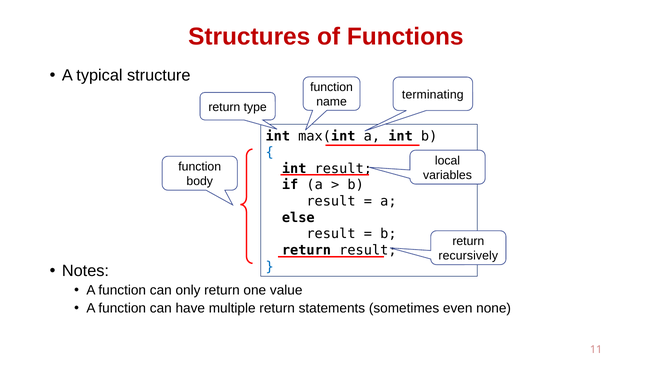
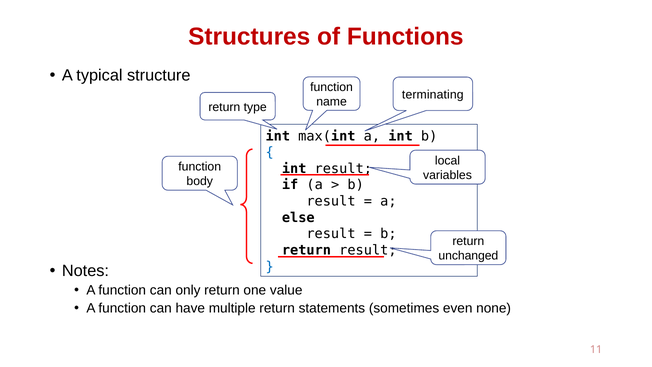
recursively: recursively -> unchanged
